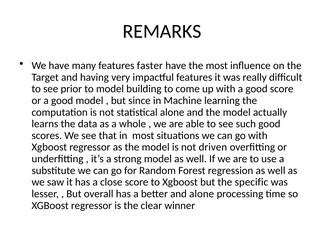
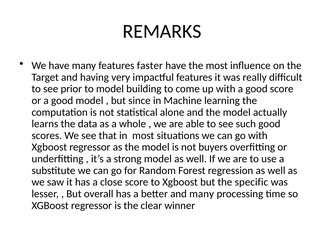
driven: driven -> buyers
and alone: alone -> many
